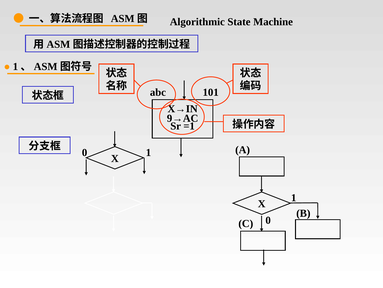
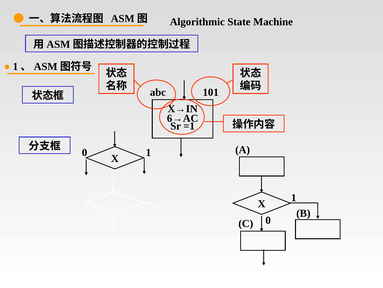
9→AC: 9→AC -> 6→AC
